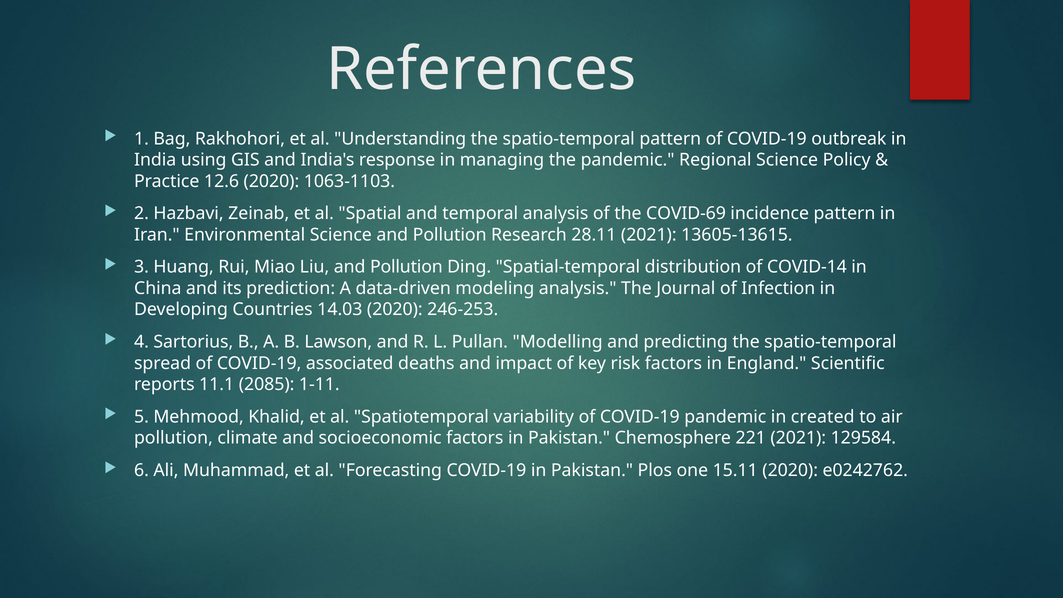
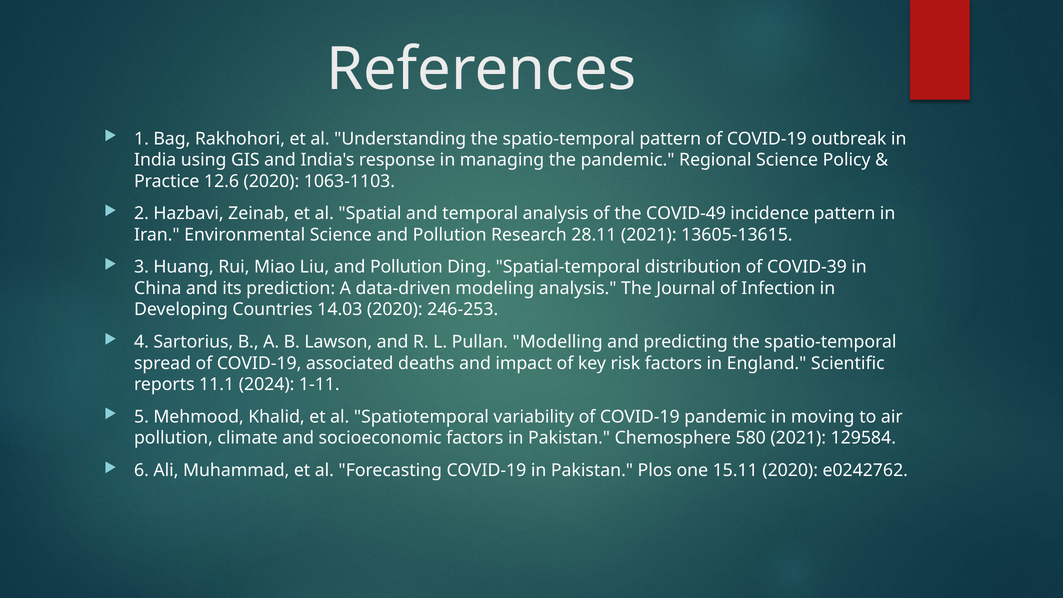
COVID-69: COVID-69 -> COVID-49
COVID-14: COVID-14 -> COVID-39
2085: 2085 -> 2024
created: created -> moving
221: 221 -> 580
